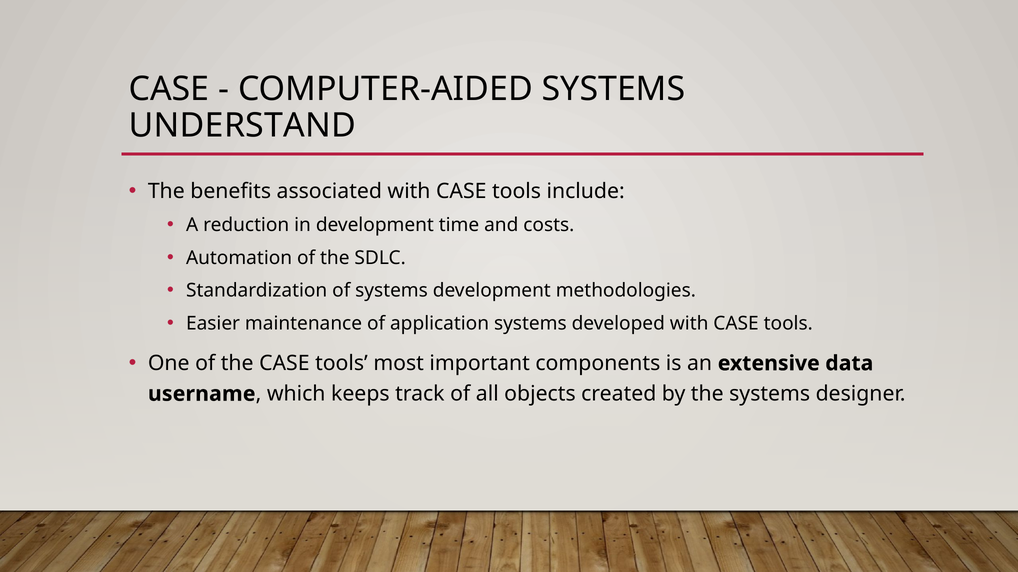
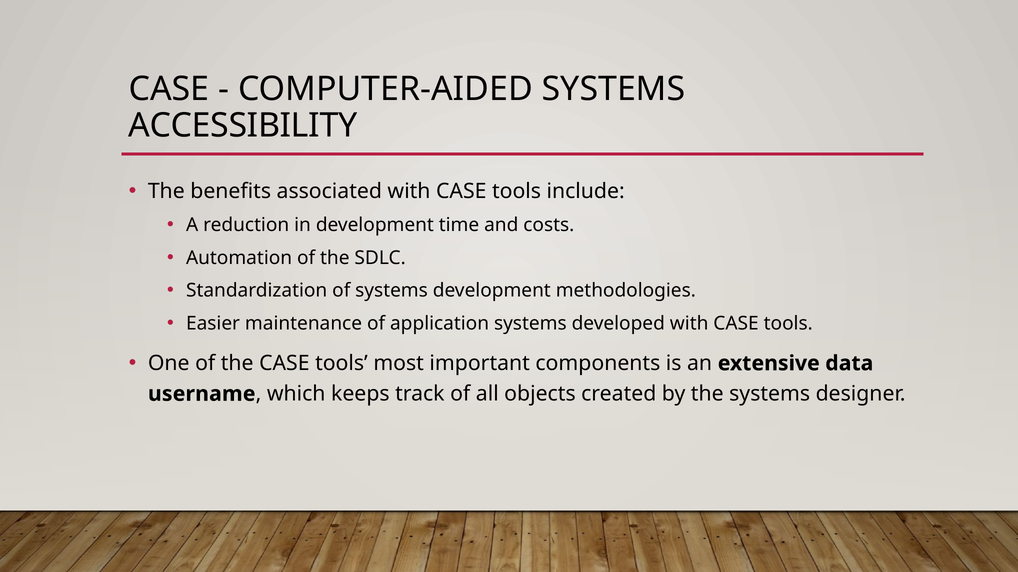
UNDERSTAND: UNDERSTAND -> ACCESSIBILITY
